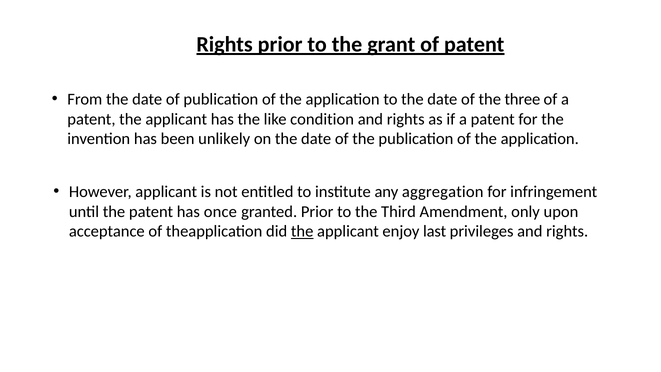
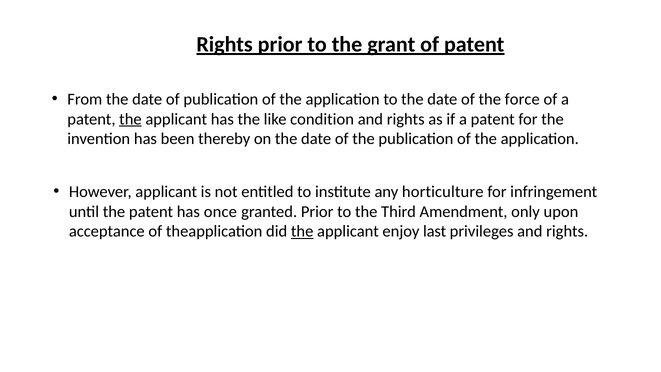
three: three -> force
the at (130, 119) underline: none -> present
unlikely: unlikely -> thereby
aggregation: aggregation -> horticulture
